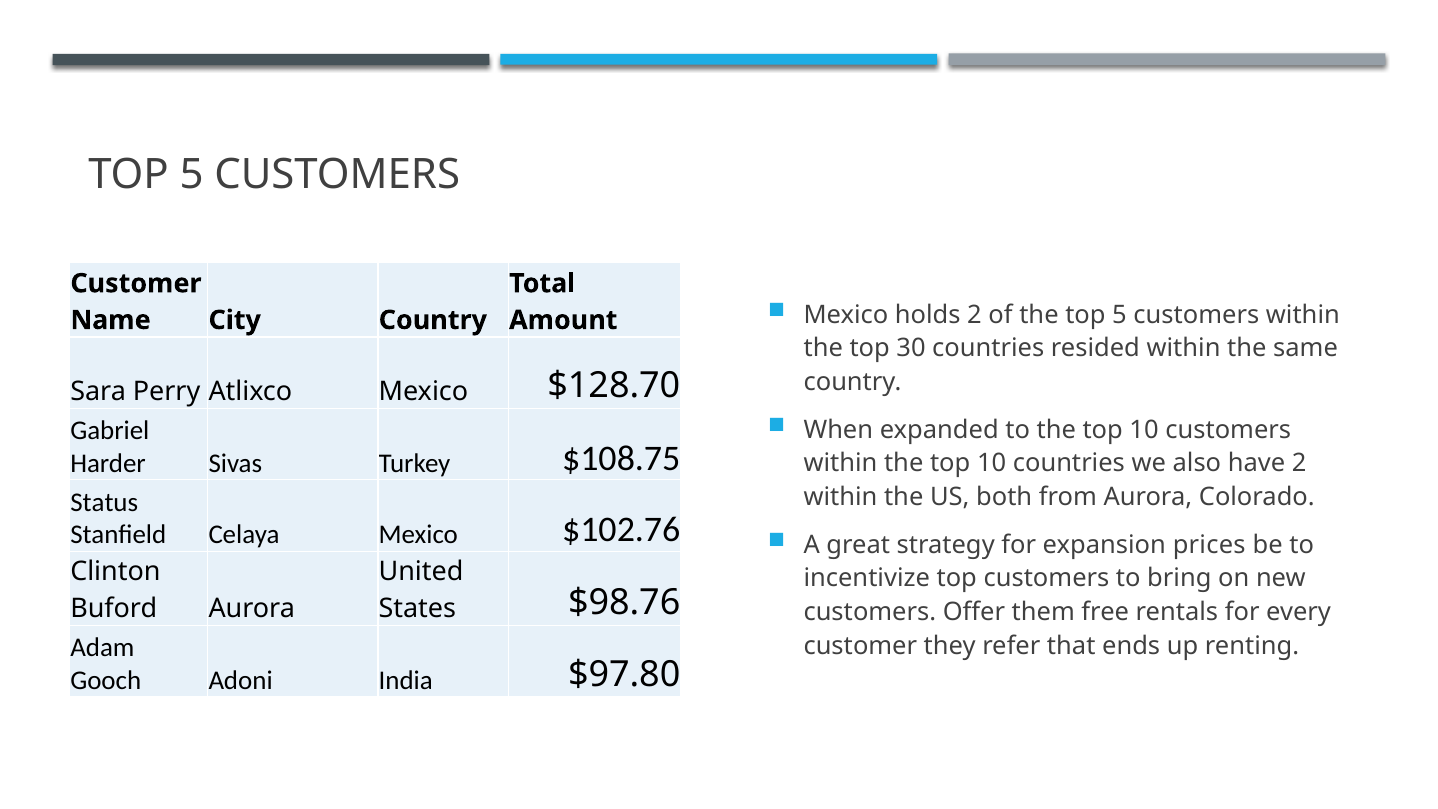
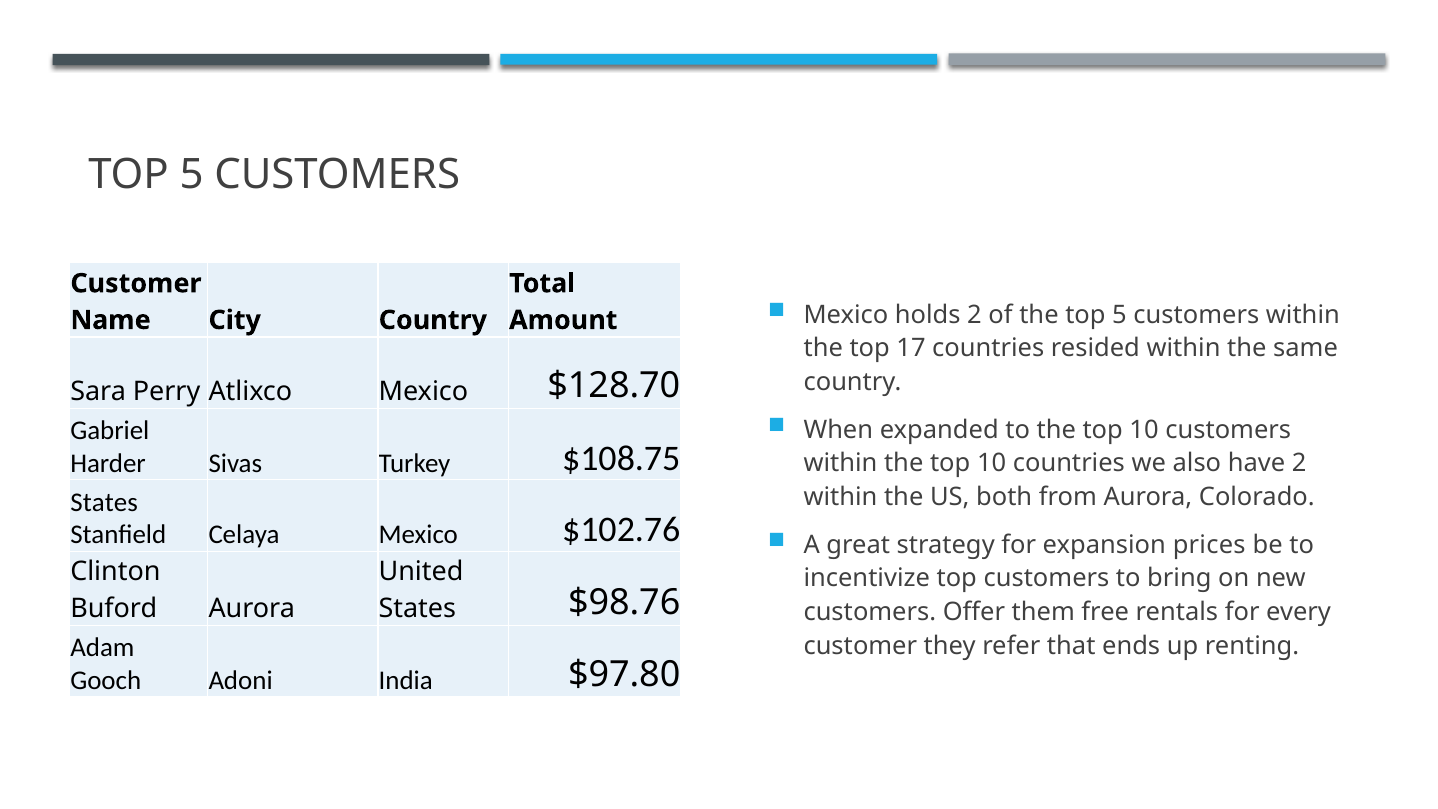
30: 30 -> 17
Status at (104, 502): Status -> States
